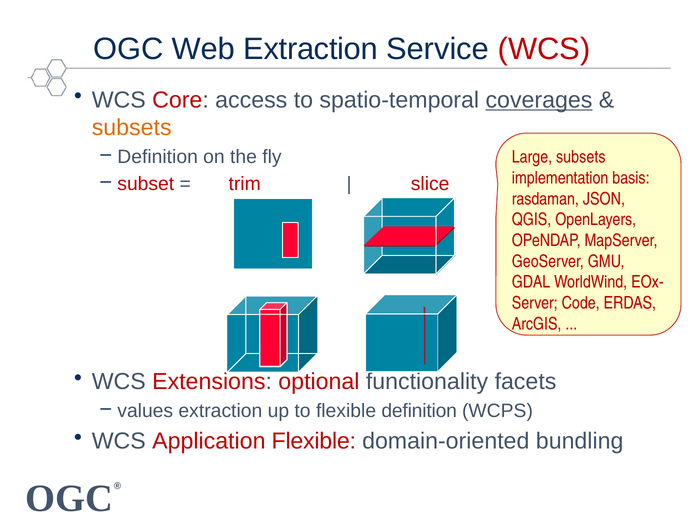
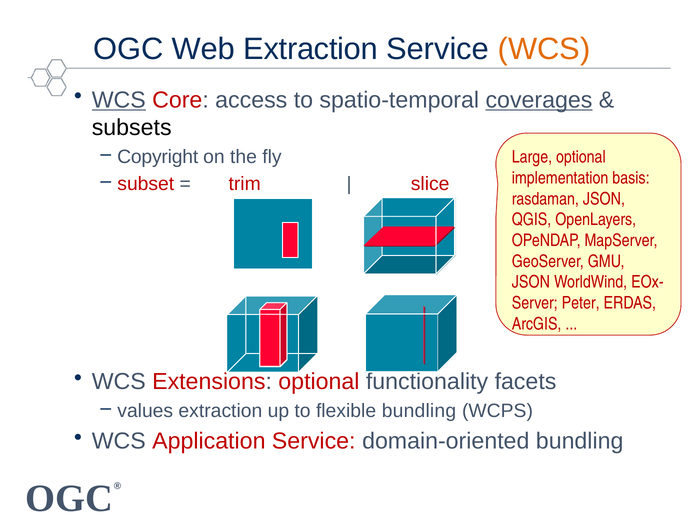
WCS at (544, 49) colour: red -> orange
WCS at (119, 100) underline: none -> present
subsets at (132, 128) colour: orange -> black
Definition at (158, 157): Definition -> Copyright
Large subsets: subsets -> optional
GDAL at (531, 282): GDAL -> JSON
Code: Code -> Peter
flexible definition: definition -> bundling
Application Flexible: Flexible -> Service
